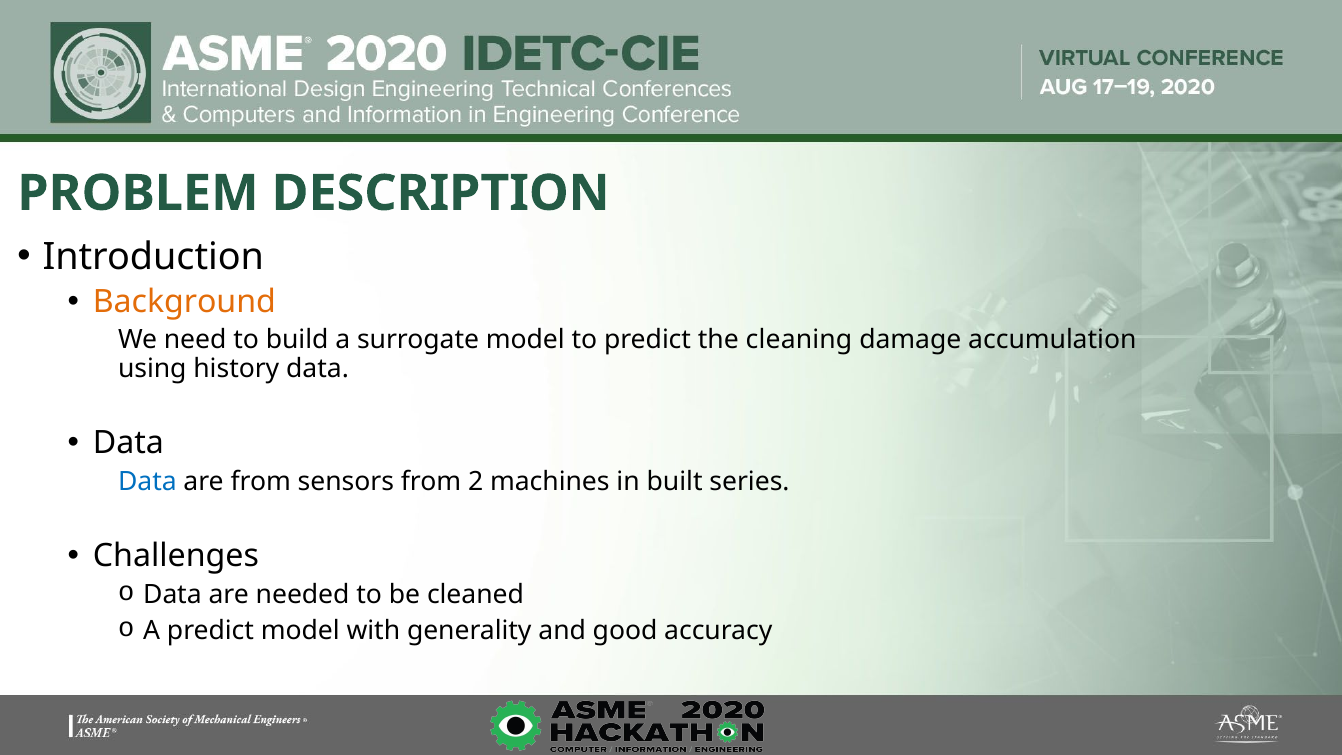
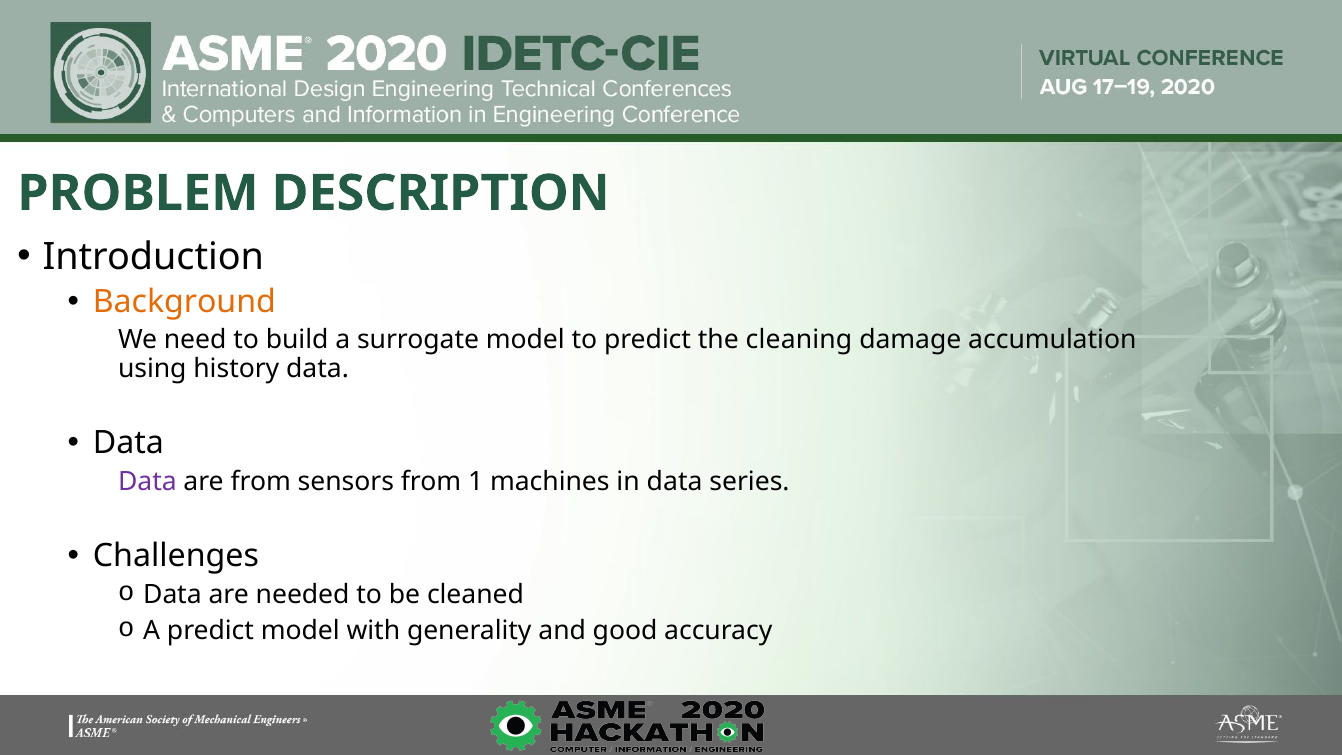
Data at (147, 482) colour: blue -> purple
2: 2 -> 1
in built: built -> data
